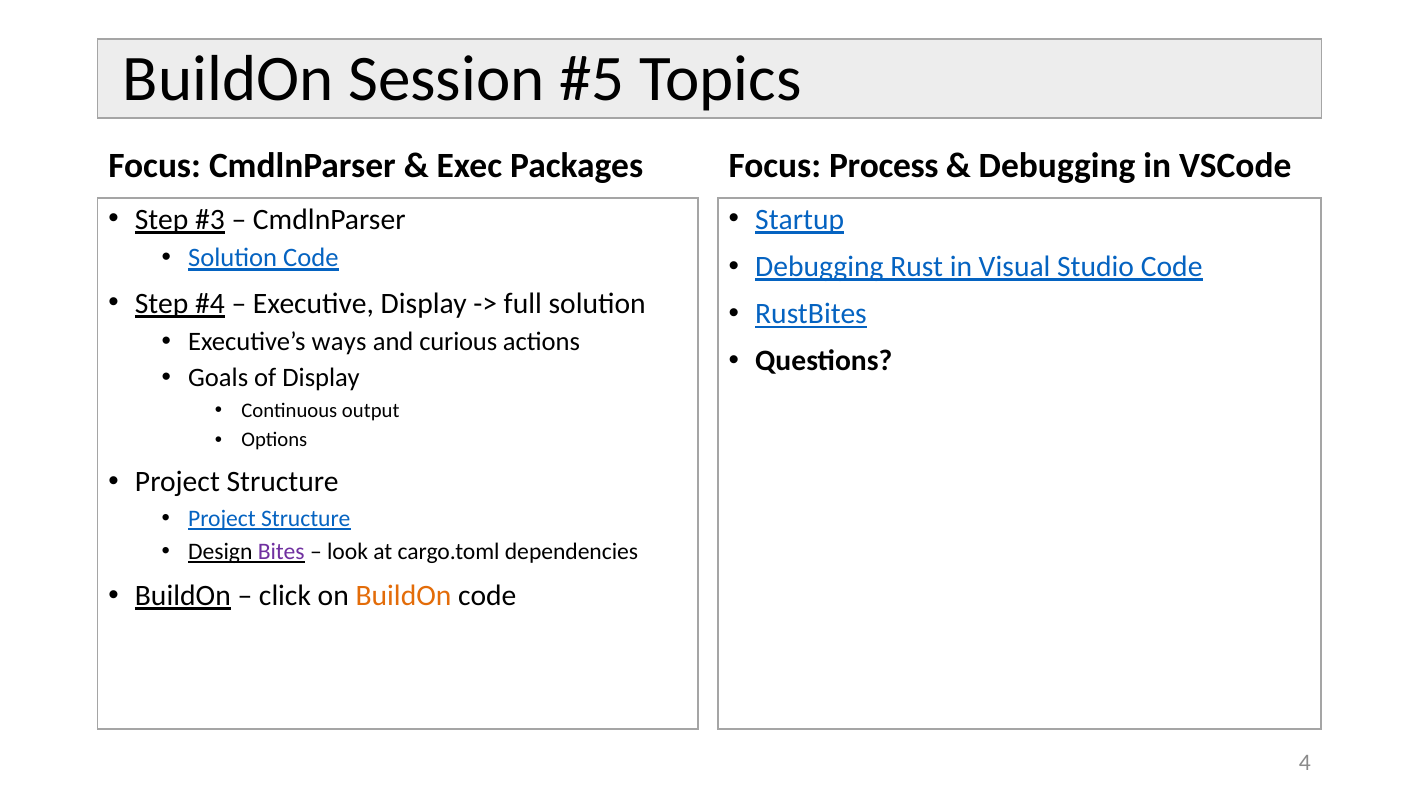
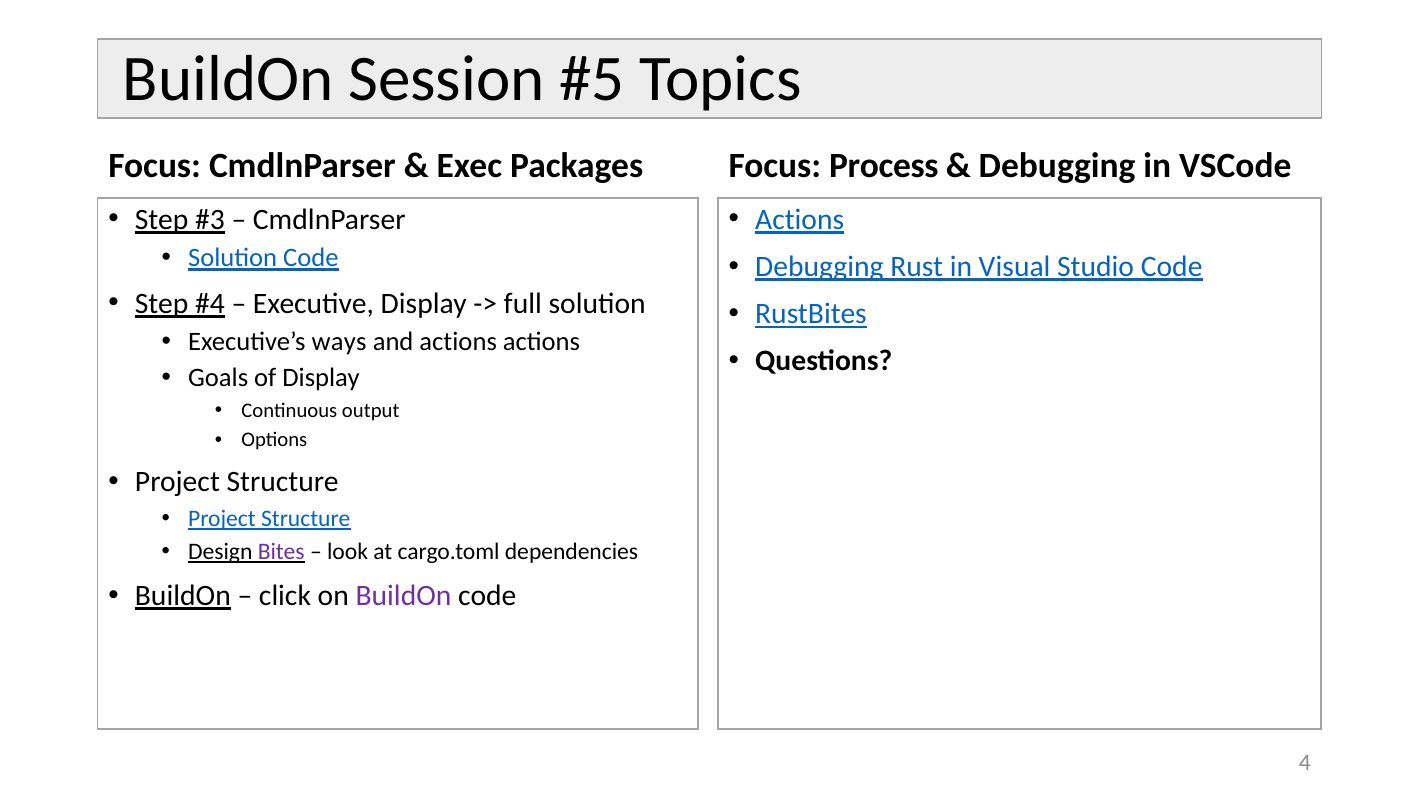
Startup at (800, 220): Startup -> Actions
and curious: curious -> actions
BuildOn at (404, 596) colour: orange -> purple
